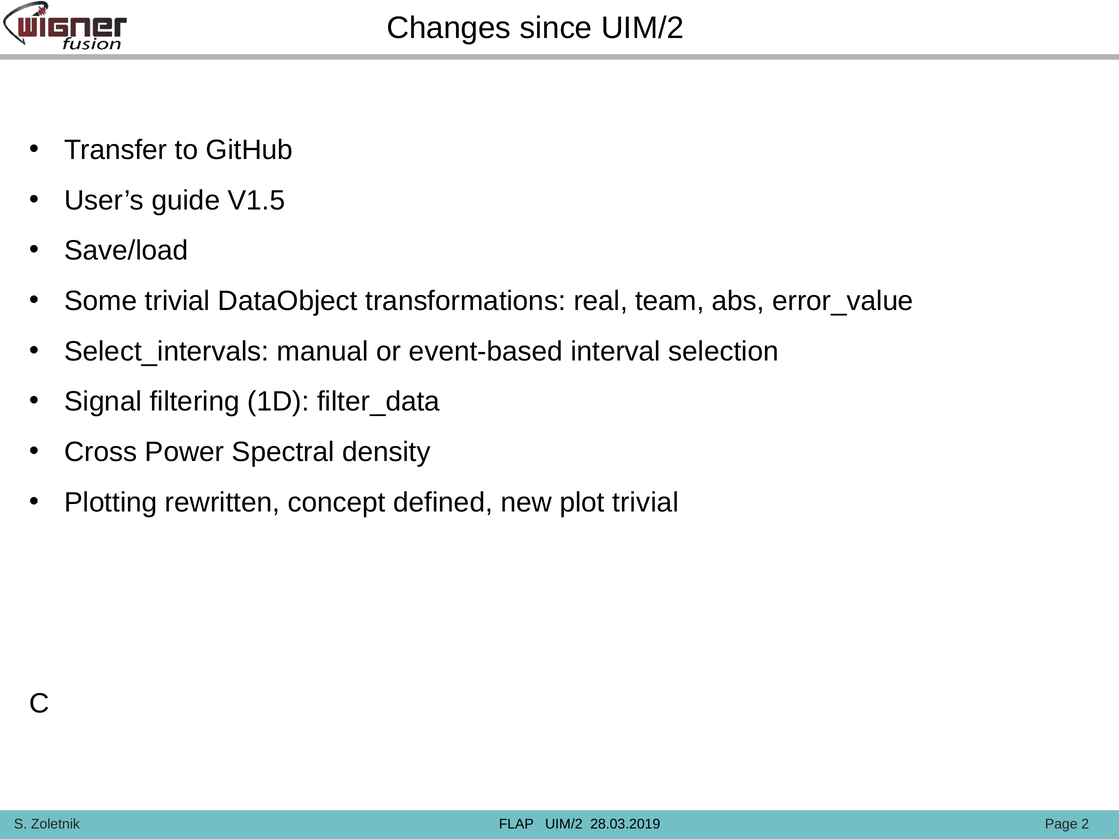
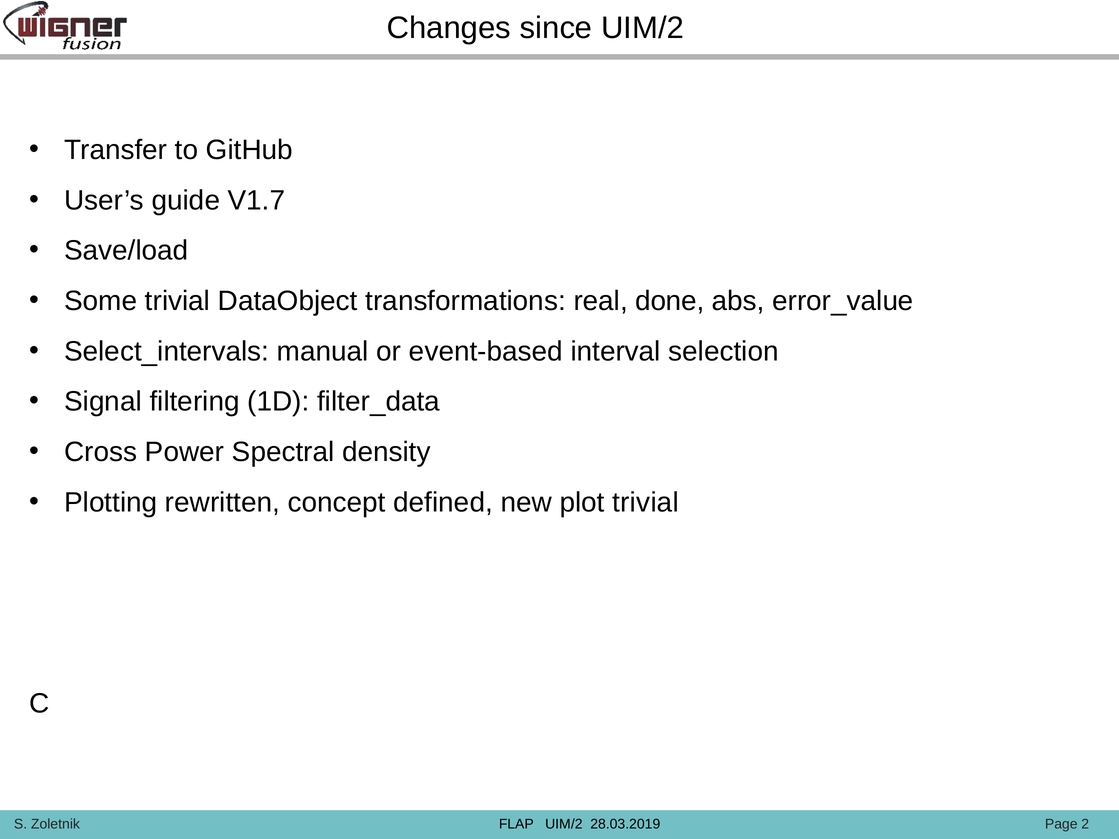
V1.5: V1.5 -> V1.7
team: team -> done
